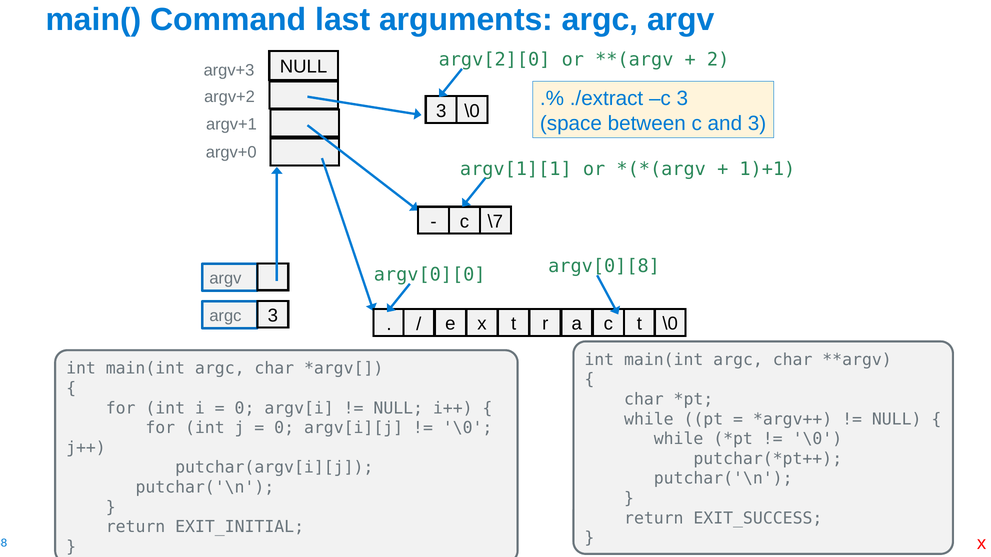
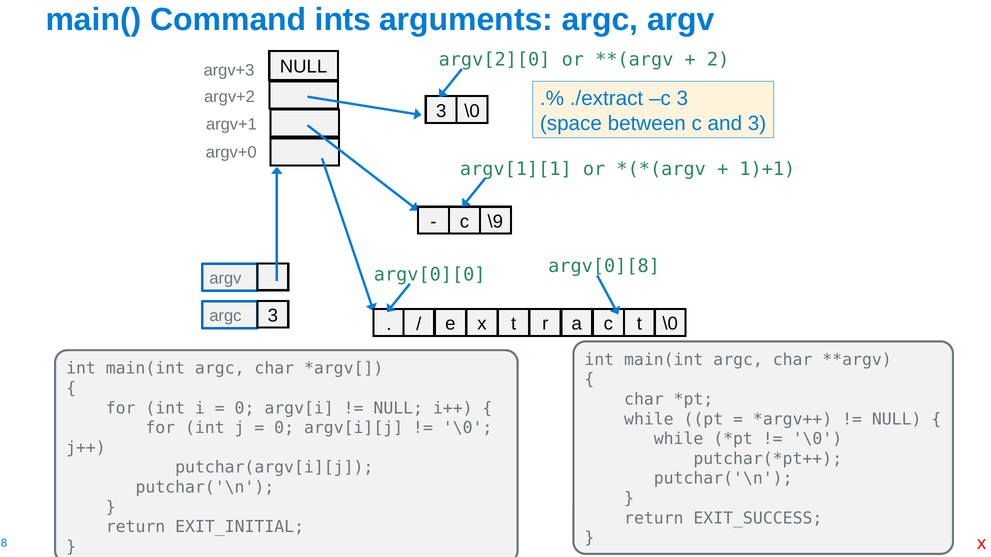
last: last -> ints
\7: \7 -> \9
